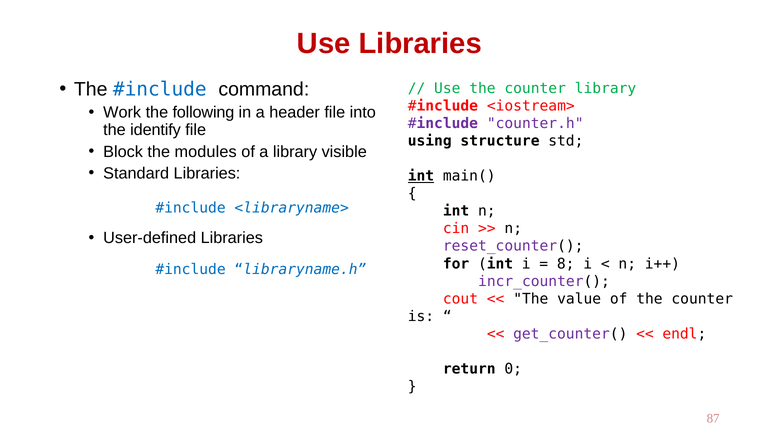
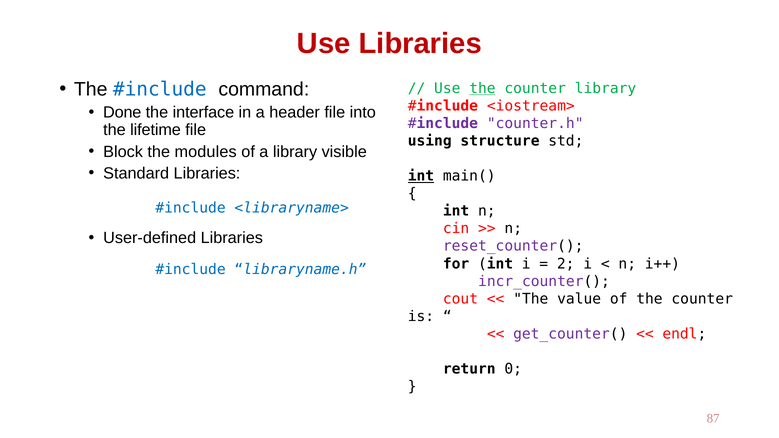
the at (482, 89) underline: none -> present
Work: Work -> Done
following: following -> interface
identify: identify -> lifetime
8: 8 -> 2
